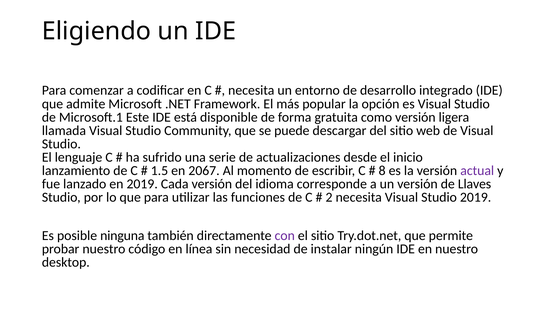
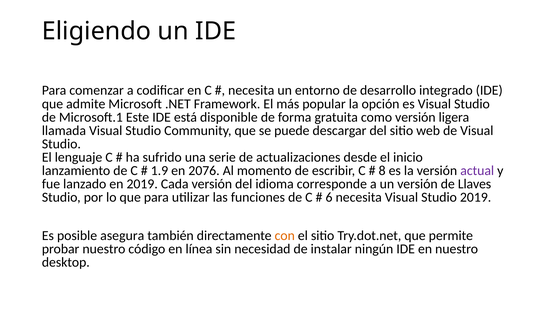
1.5: 1.5 -> 1.9
2067: 2067 -> 2076
2: 2 -> 6
ninguna: ninguna -> asegura
con colour: purple -> orange
